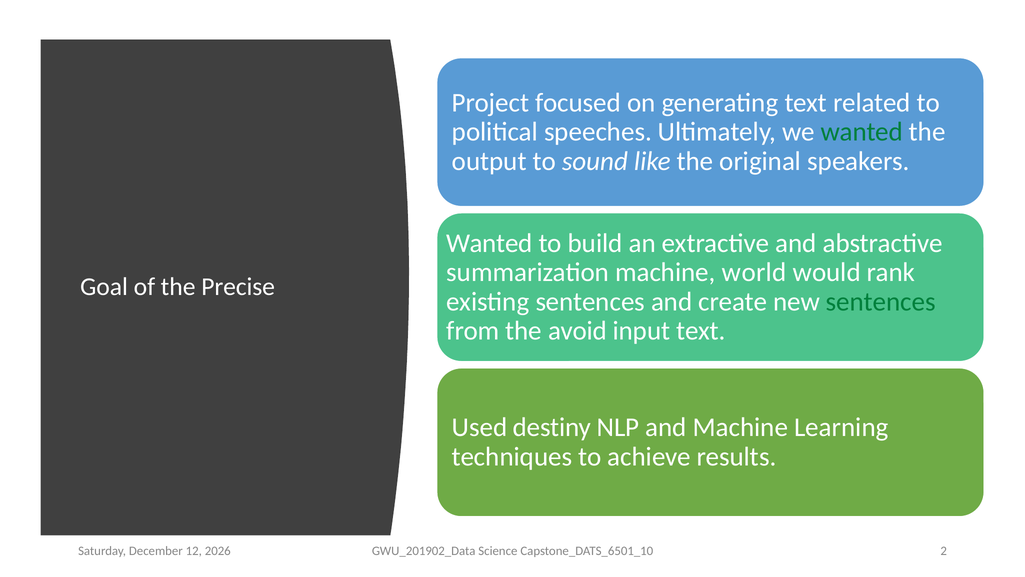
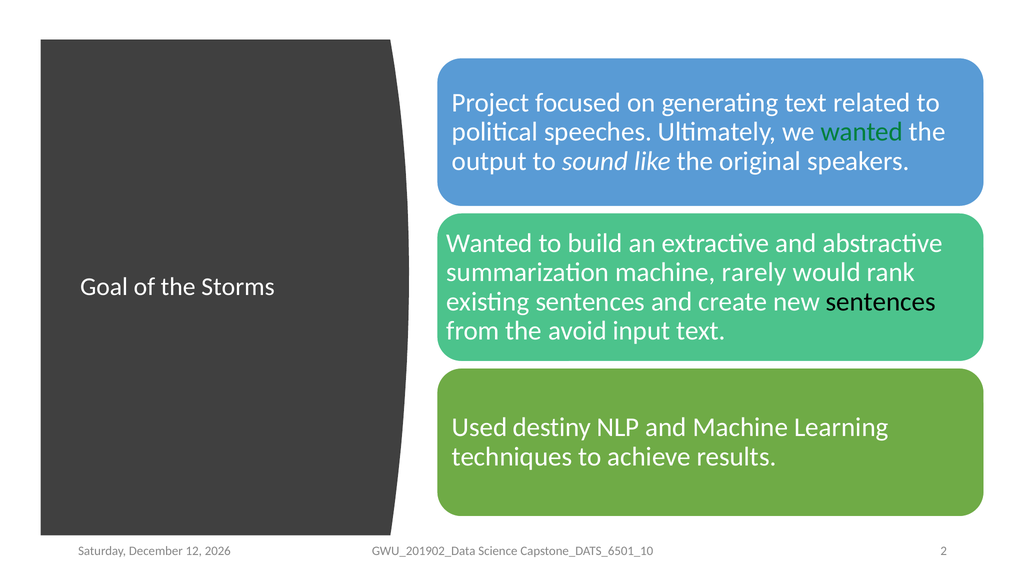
world: world -> rarely
Precise: Precise -> Storms
sentences at (881, 301) colour: green -> black
